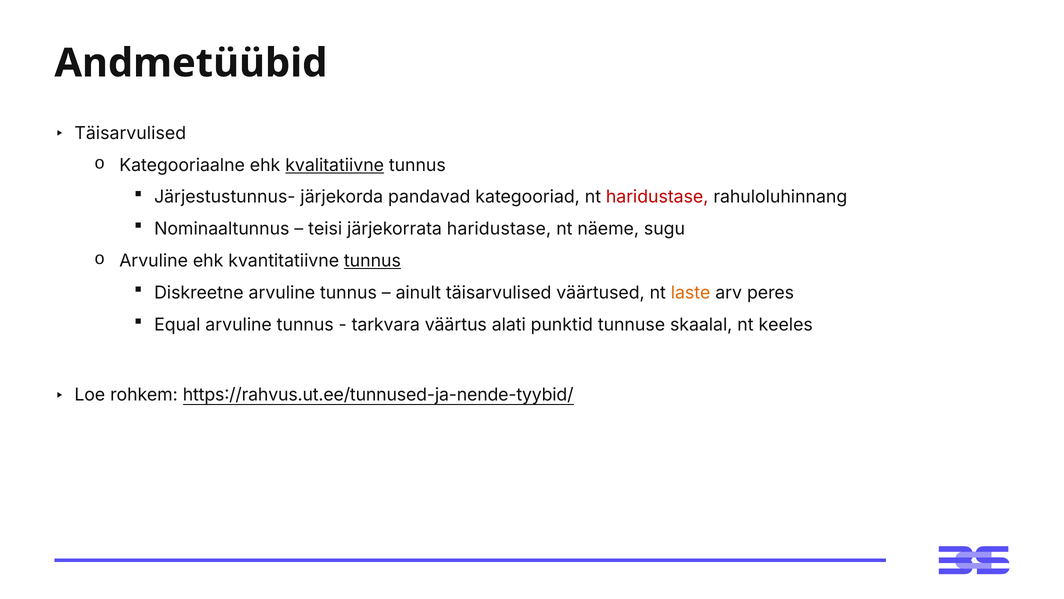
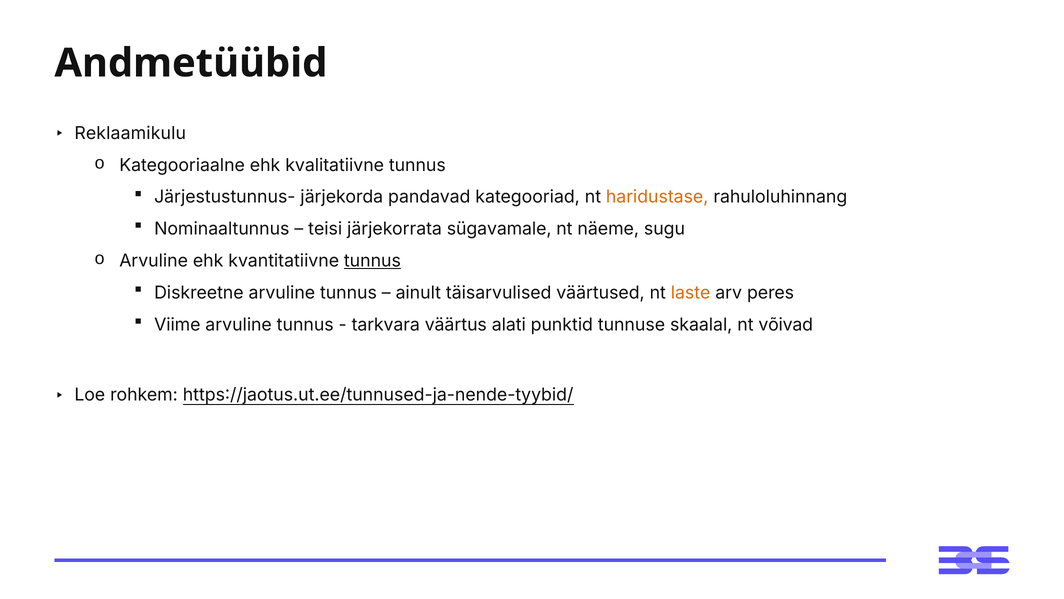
Täisarvulised at (130, 133): Täisarvulised -> Reklaamikulu
kvalitatiivne underline: present -> none
haridustase at (657, 197) colour: red -> orange
järjekorrata haridustase: haridustase -> sügavamale
Equal: Equal -> Viime
keeles: keeles -> võivad
https://rahvus.ut.ee/tunnused-ja-nende-tyybid/: https://rahvus.ut.ee/tunnused-ja-nende-tyybid/ -> https://jaotus.ut.ee/tunnused-ja-nende-tyybid/
